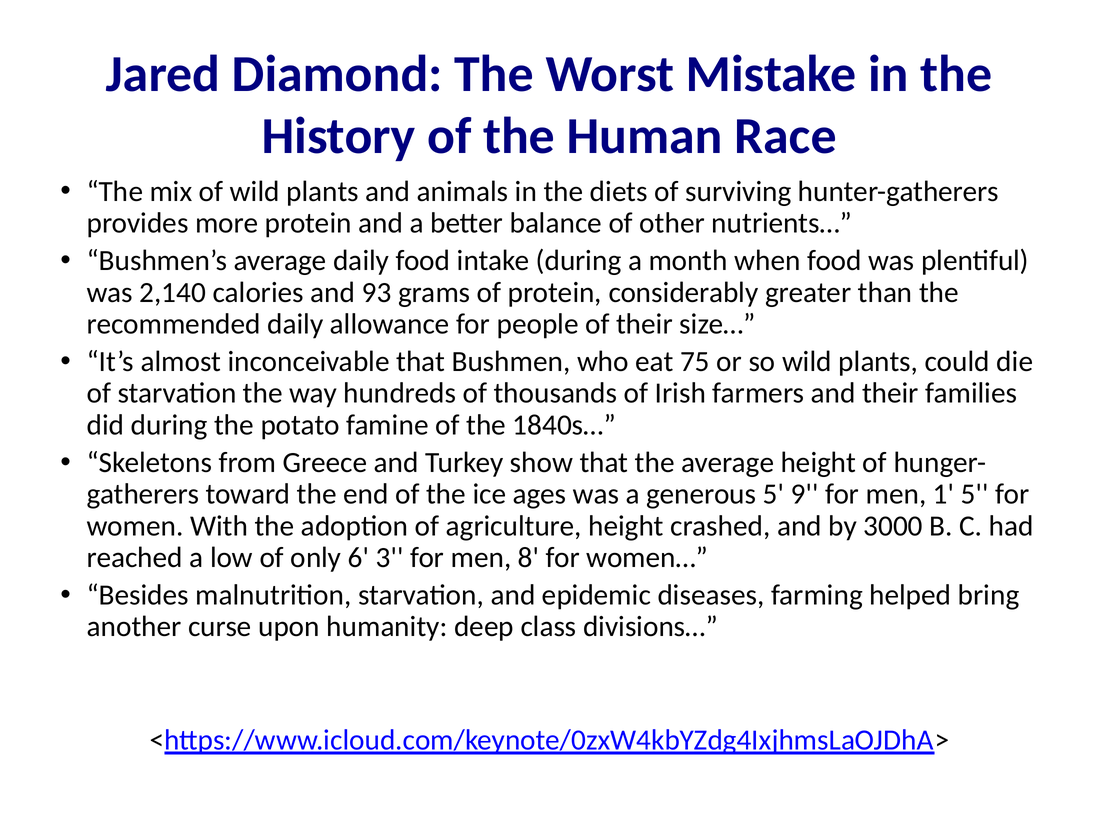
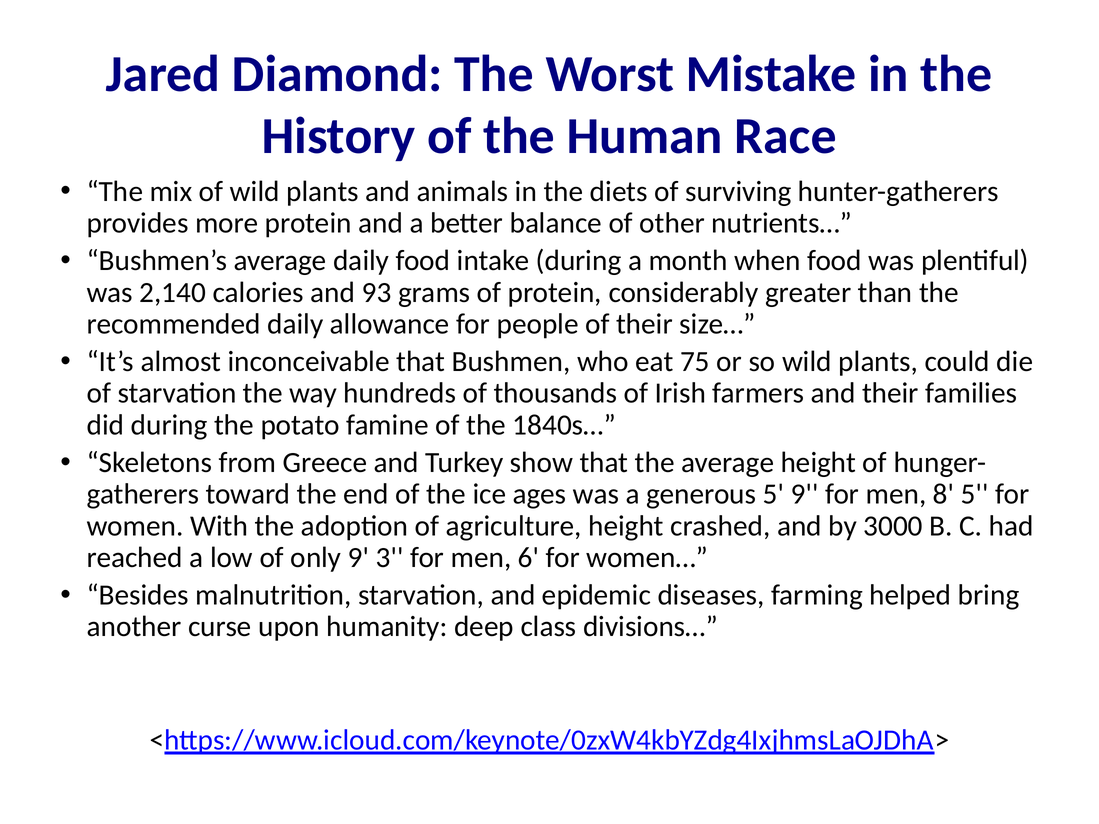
1: 1 -> 8
only 6: 6 -> 9
8: 8 -> 6
